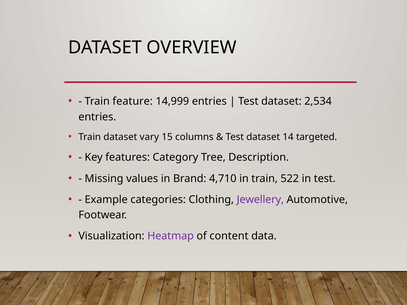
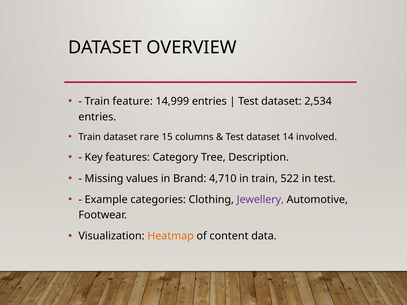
vary: vary -> rare
targeted: targeted -> involved
Heatmap colour: purple -> orange
